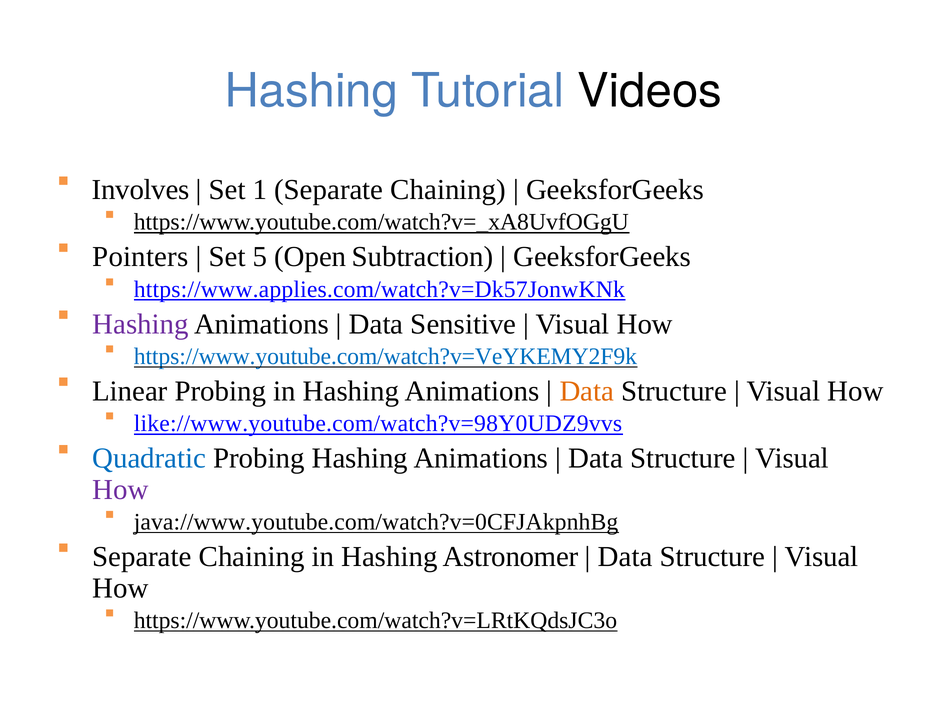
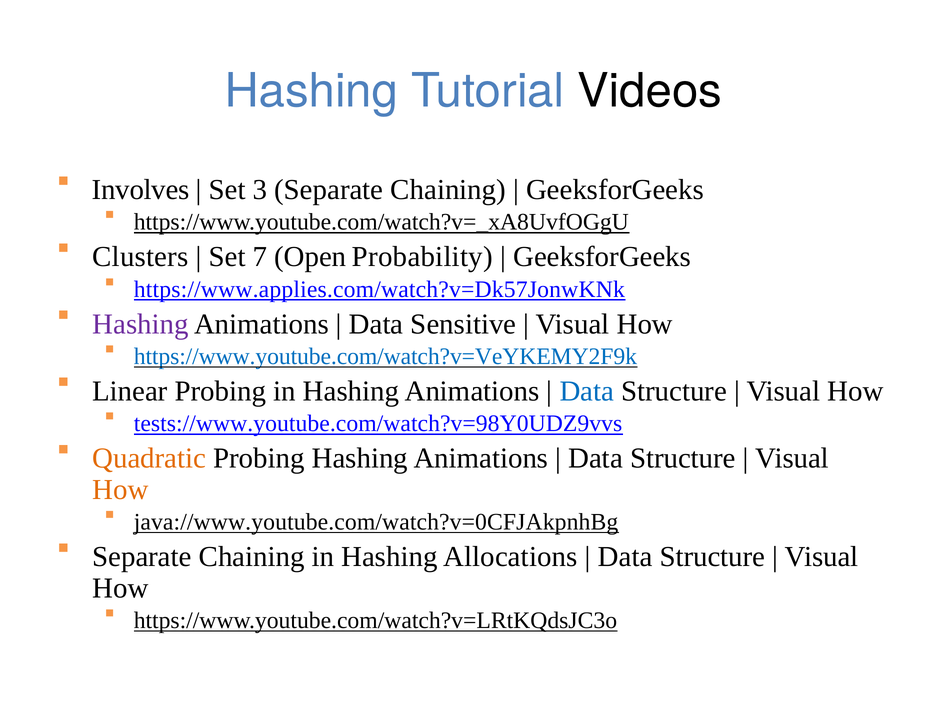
1: 1 -> 3
Pointers: Pointers -> Clusters
5: 5 -> 7
Subtraction: Subtraction -> Probability
Data at (587, 391) colour: orange -> blue
like://www.youtube.com/watch?v=98Y0UDZ9vvs: like://www.youtube.com/watch?v=98Y0UDZ9vvs -> tests://www.youtube.com/watch?v=98Y0UDZ9vvs
Quadratic colour: blue -> orange
How at (120, 490) colour: purple -> orange
Astronomer: Astronomer -> Allocations
